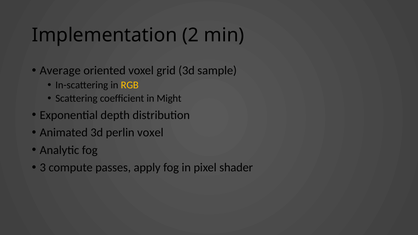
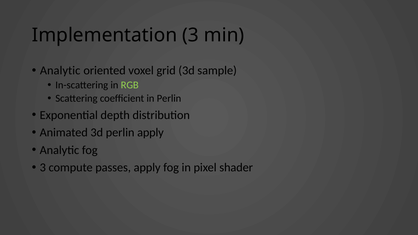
Implementation 2: 2 -> 3
Average at (60, 71): Average -> Analytic
RGB colour: yellow -> light green
in Might: Might -> Perlin
perlin voxel: voxel -> apply
